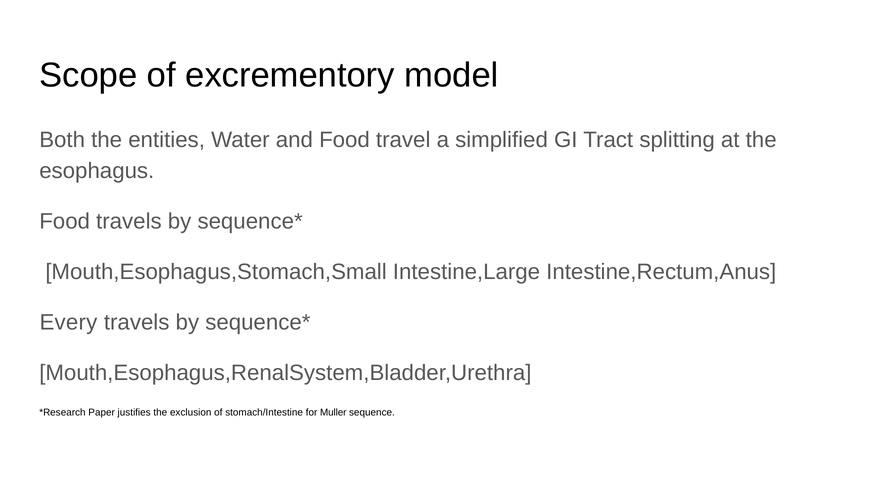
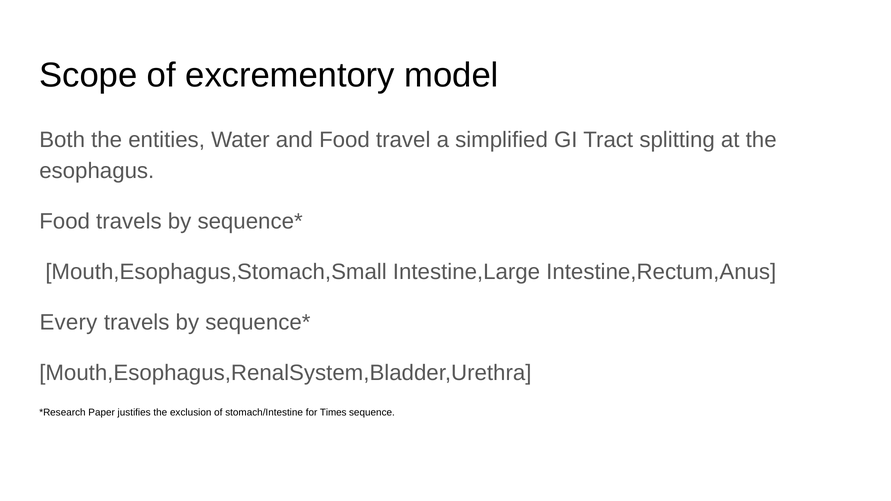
Muller: Muller -> Times
